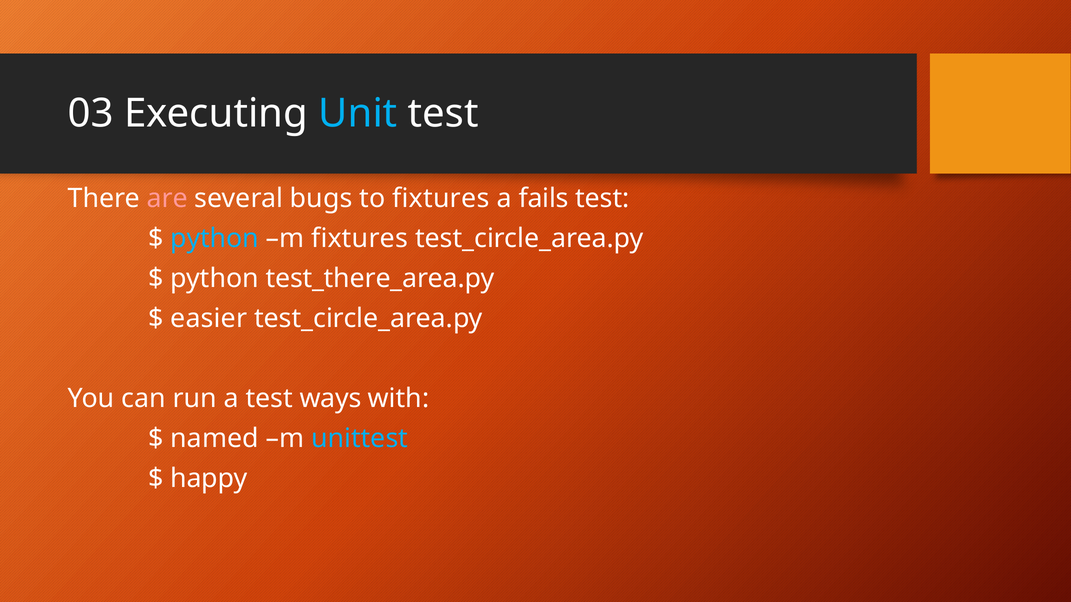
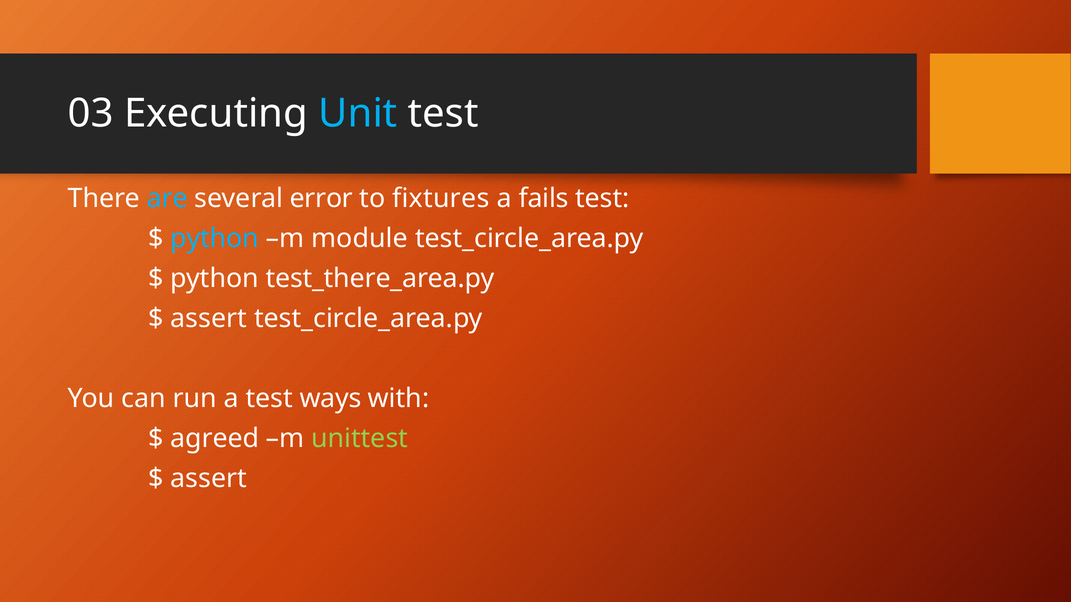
are colour: pink -> light blue
bugs: bugs -> error
m fixtures: fixtures -> module
easier at (209, 319): easier -> assert
named: named -> agreed
unittest colour: light blue -> light green
happy at (209, 479): happy -> assert
